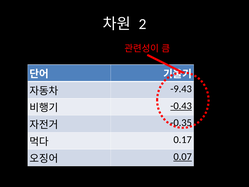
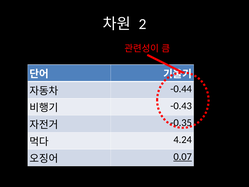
-9.43: -9.43 -> -0.44
-0.43 underline: present -> none
0.17: 0.17 -> 4.24
